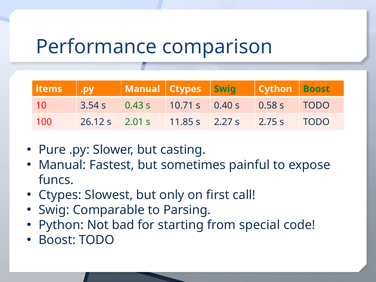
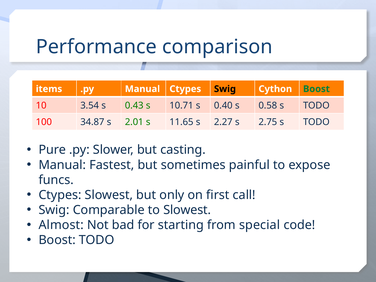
Swig at (225, 89) colour: green -> black
26.12: 26.12 -> 34.87
11.85: 11.85 -> 11.65
to Parsing: Parsing -> Slowest
Python: Python -> Almost
